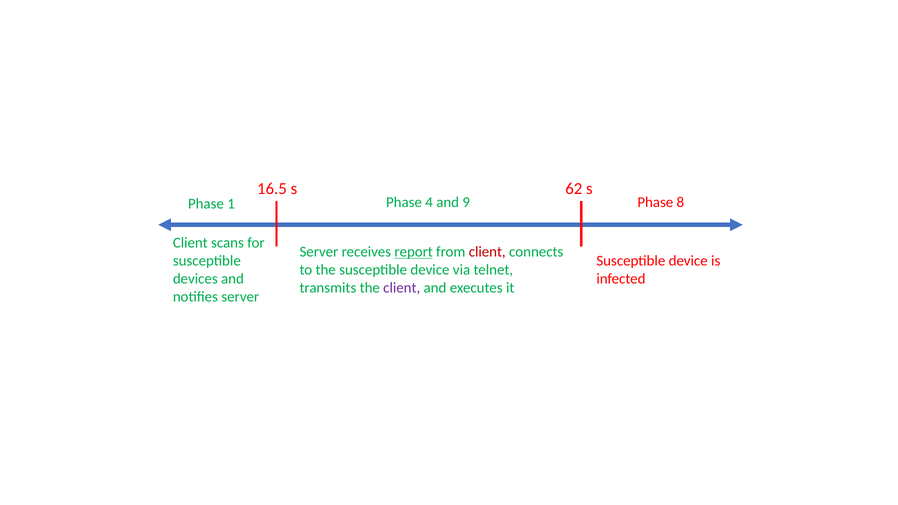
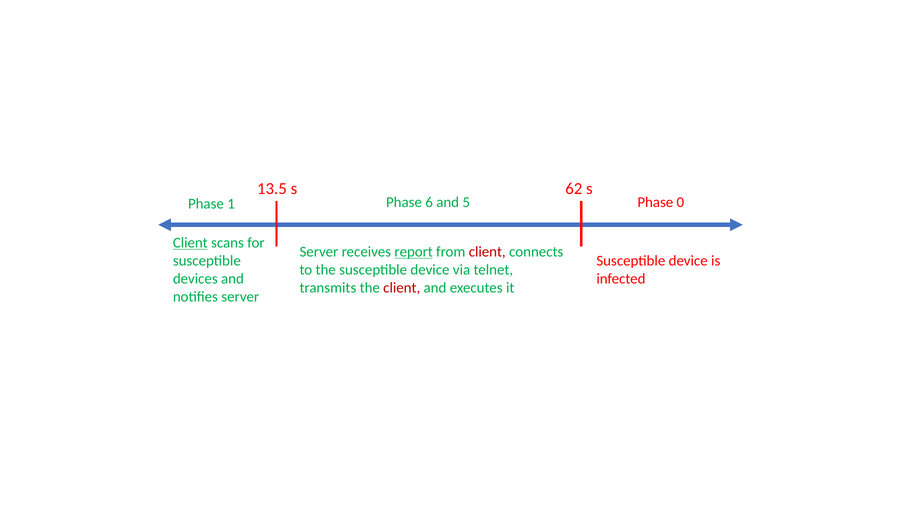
16.5: 16.5 -> 13.5
4: 4 -> 6
9: 9 -> 5
8: 8 -> 0
Client at (190, 243) underline: none -> present
client at (402, 288) colour: purple -> red
